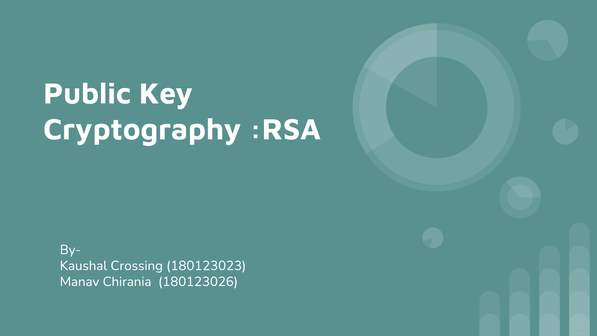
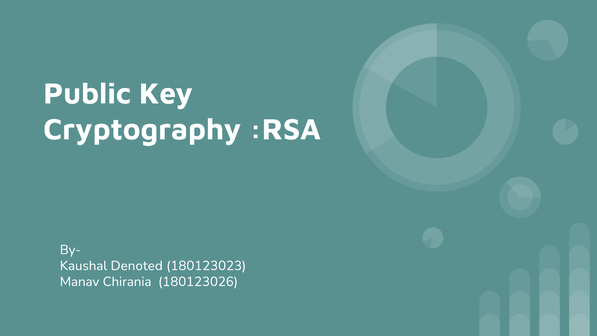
Crossing: Crossing -> Denoted
